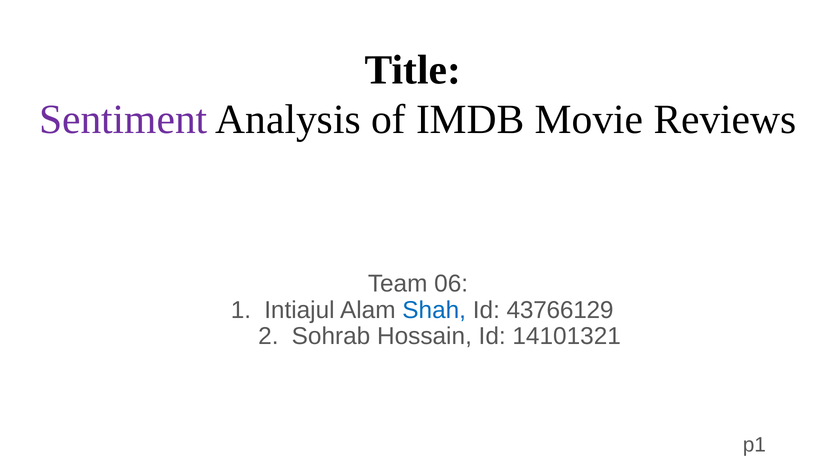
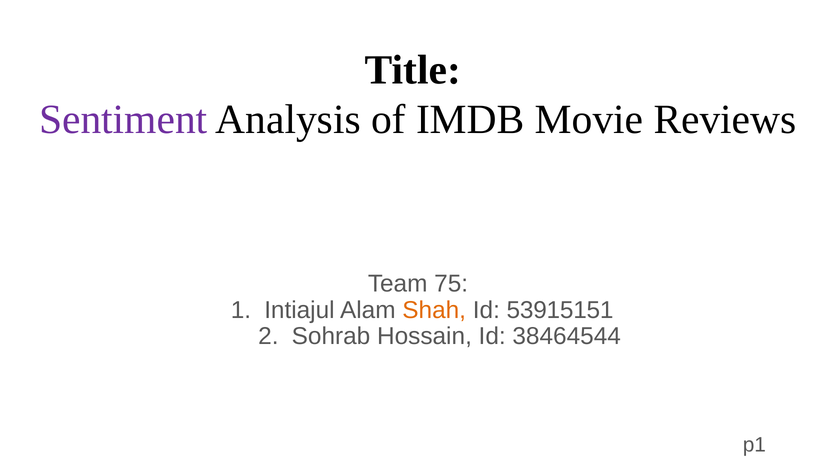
06: 06 -> 75
Shah colour: blue -> orange
43766129: 43766129 -> 53915151
14101321: 14101321 -> 38464544
